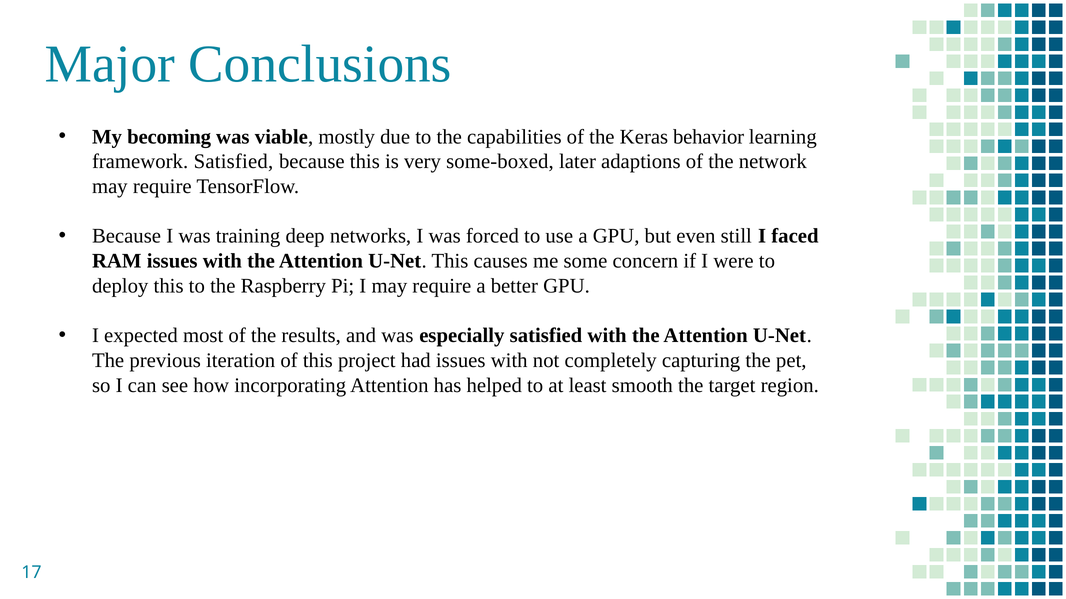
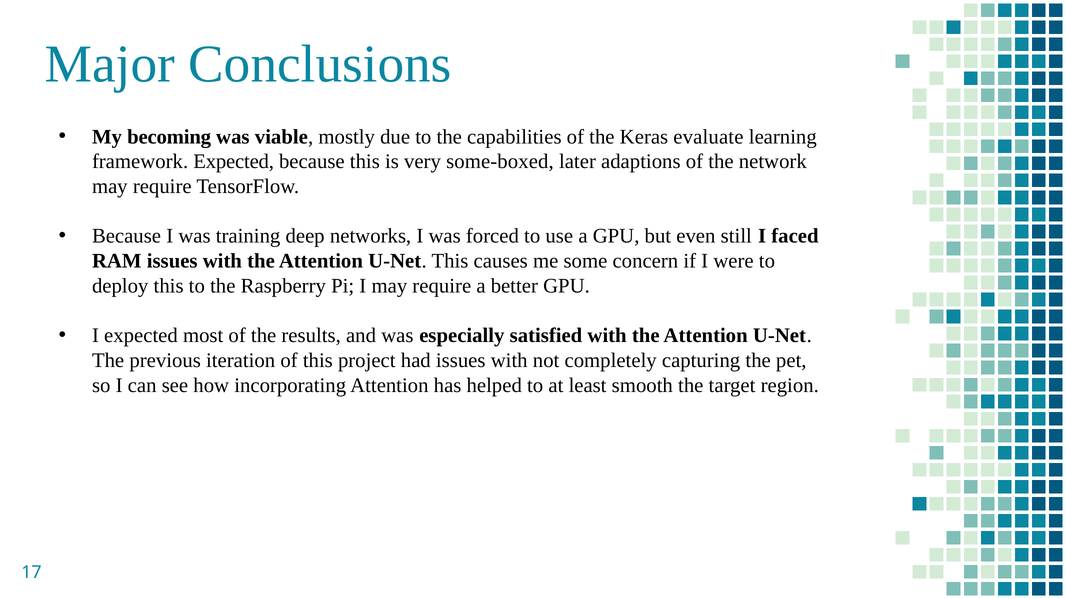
behavior: behavior -> evaluate
framework Satisfied: Satisfied -> Expected
